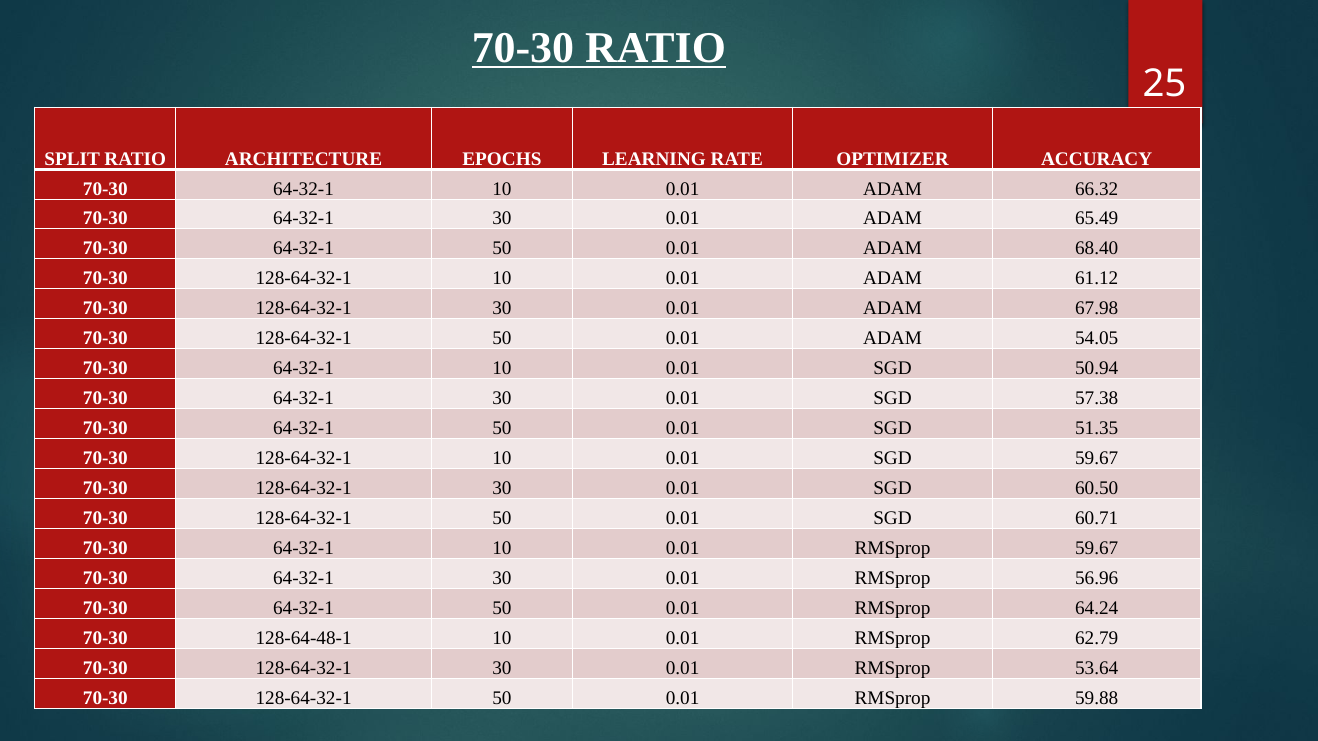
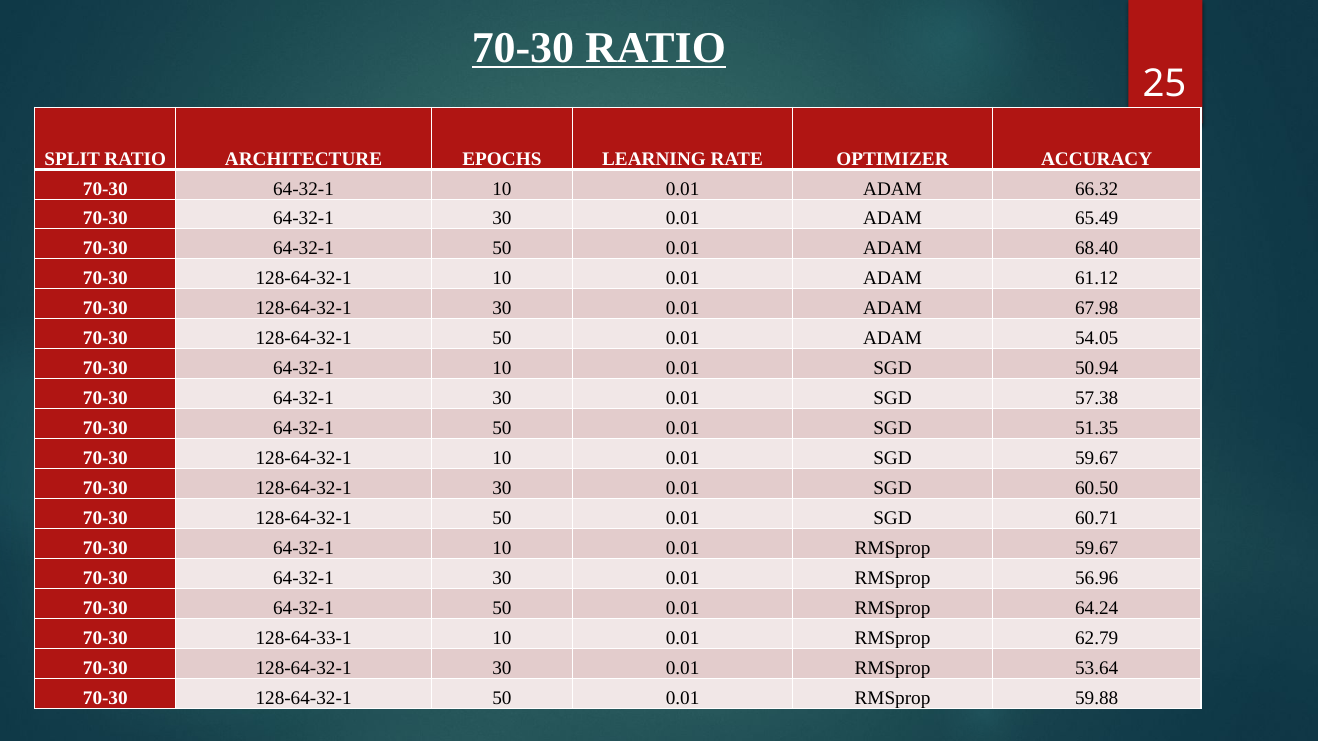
128-64-48-1: 128-64-48-1 -> 128-64-33-1
